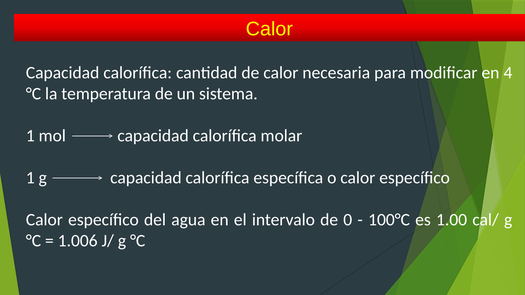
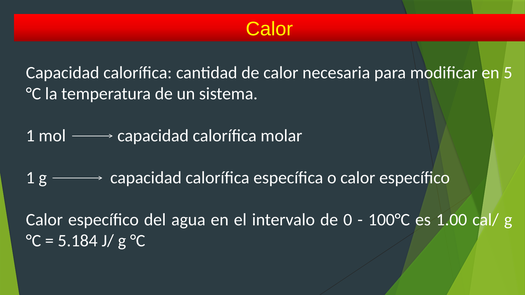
4: 4 -> 5
1.006: 1.006 -> 5.184
